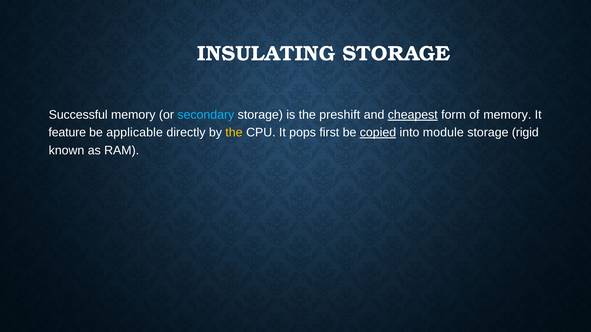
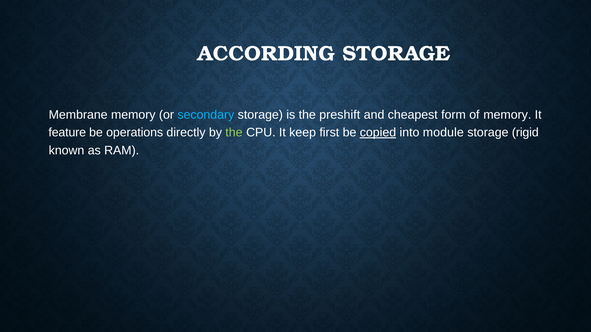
INSULATING: INSULATING -> ACCORDING
Successful: Successful -> Membrane
cheapest underline: present -> none
applicable: applicable -> operations
the at (234, 133) colour: yellow -> light green
pops: pops -> keep
